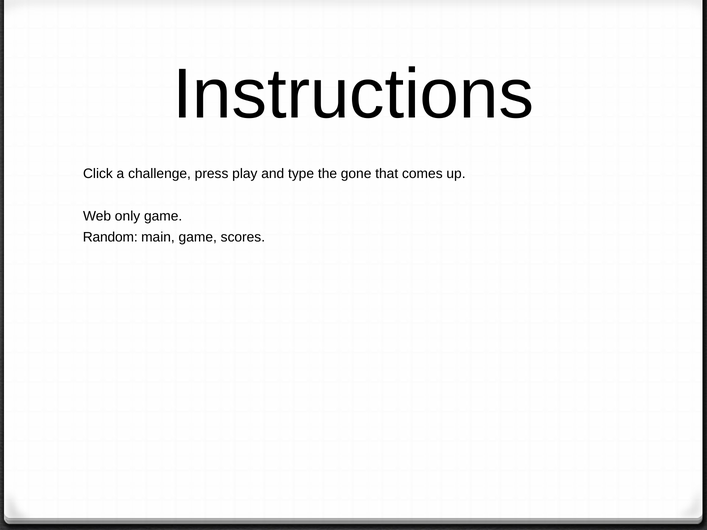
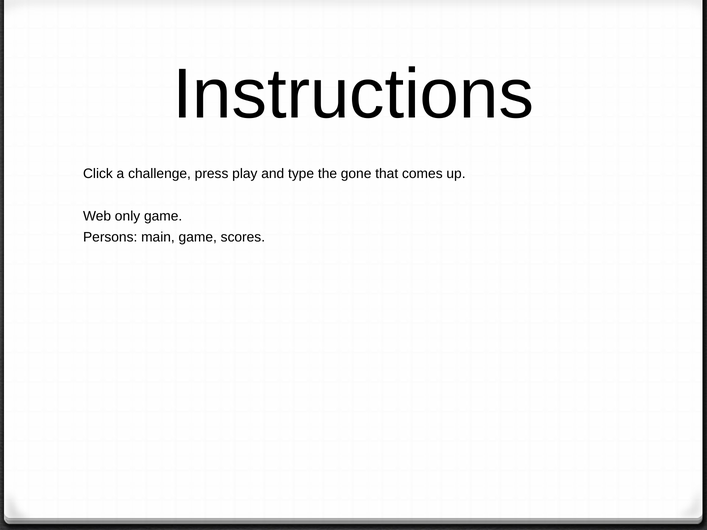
Random: Random -> Persons
